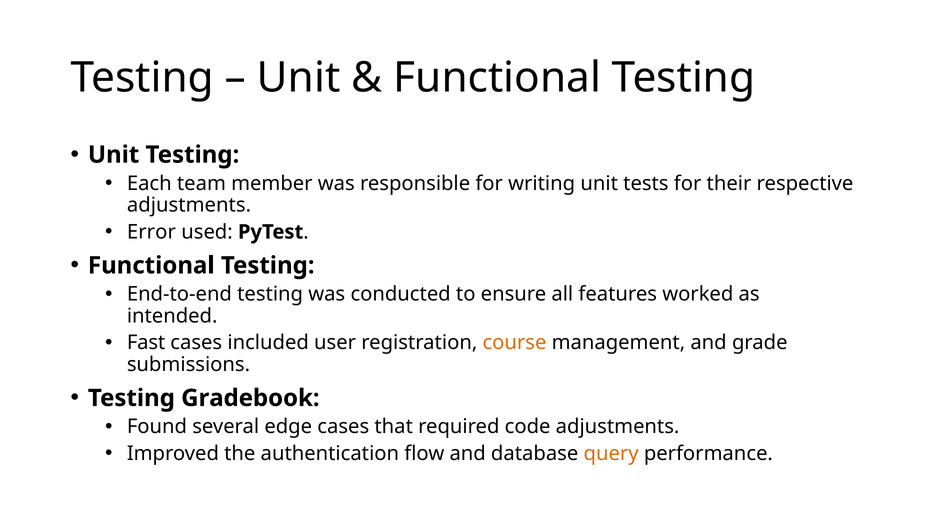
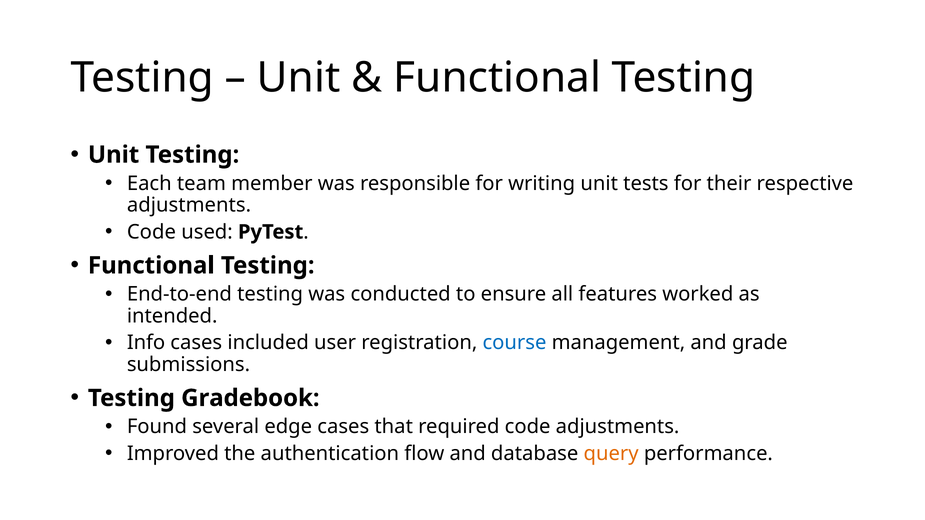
Error at (151, 232): Error -> Code
Fast: Fast -> Info
course colour: orange -> blue
